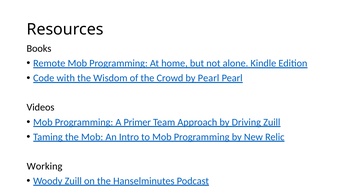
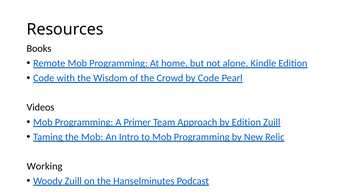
by Pearl: Pearl -> Code
by Driving: Driving -> Edition
